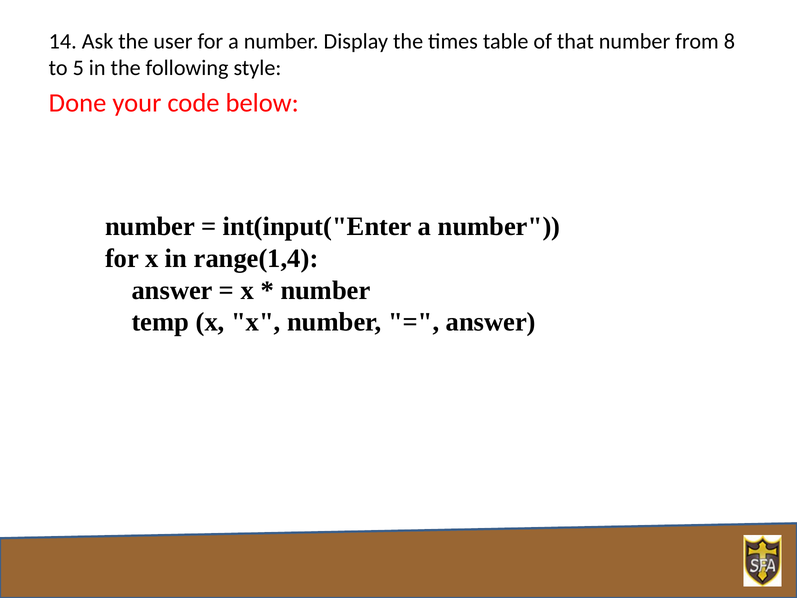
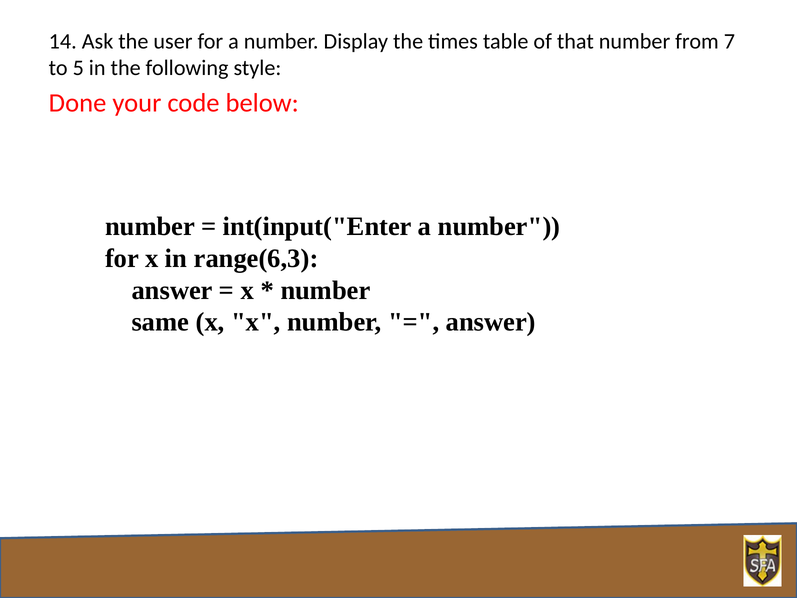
8: 8 -> 7
range(1,4: range(1,4 -> range(6,3
temp: temp -> same
